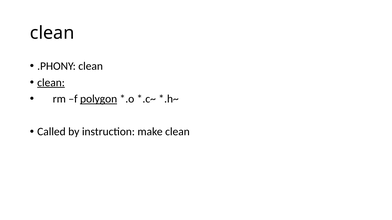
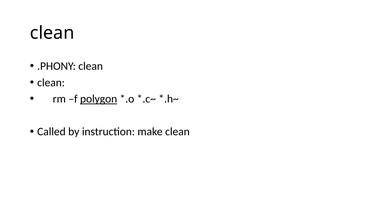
clean at (51, 83) underline: present -> none
